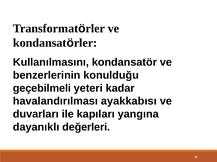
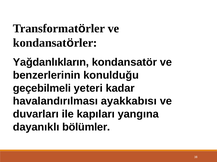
Kullanılmasını: Kullanılmasını -> Yağdanlıkların
değerleri: değerleri -> bölümler
